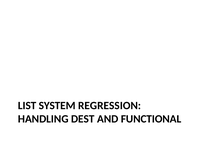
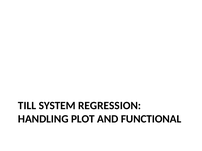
LIST: LIST -> TILL
DEST: DEST -> PLOT
